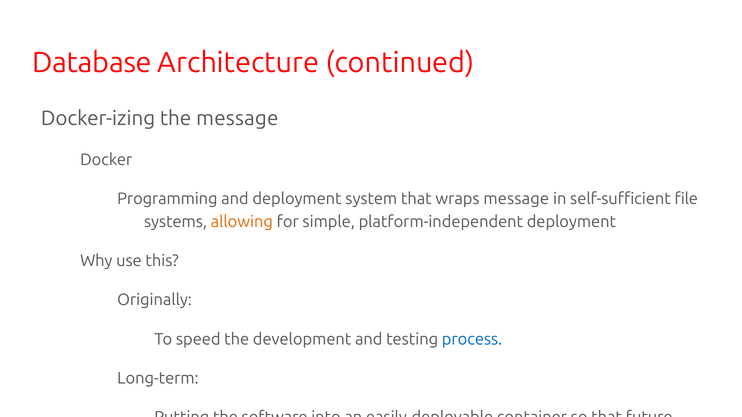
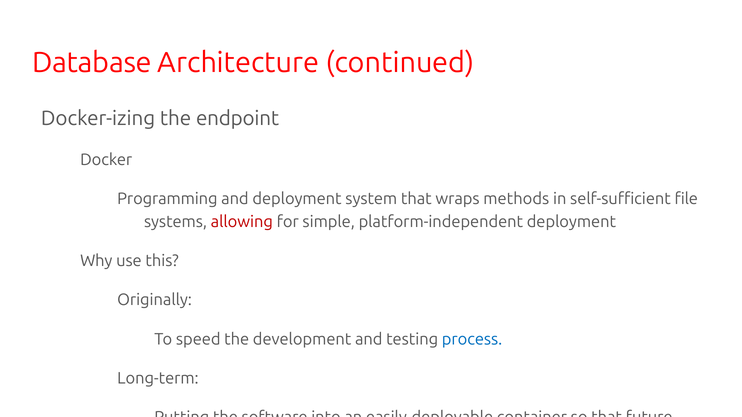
the message: message -> endpoint
wraps message: message -> methods
allowing colour: orange -> red
